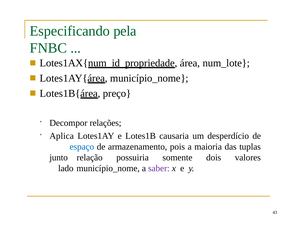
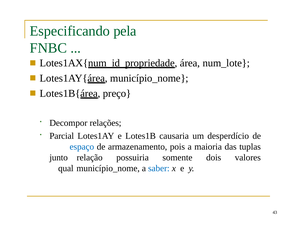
Aplica: Aplica -> Parcial
lado: lado -> qual
saber colour: purple -> blue
